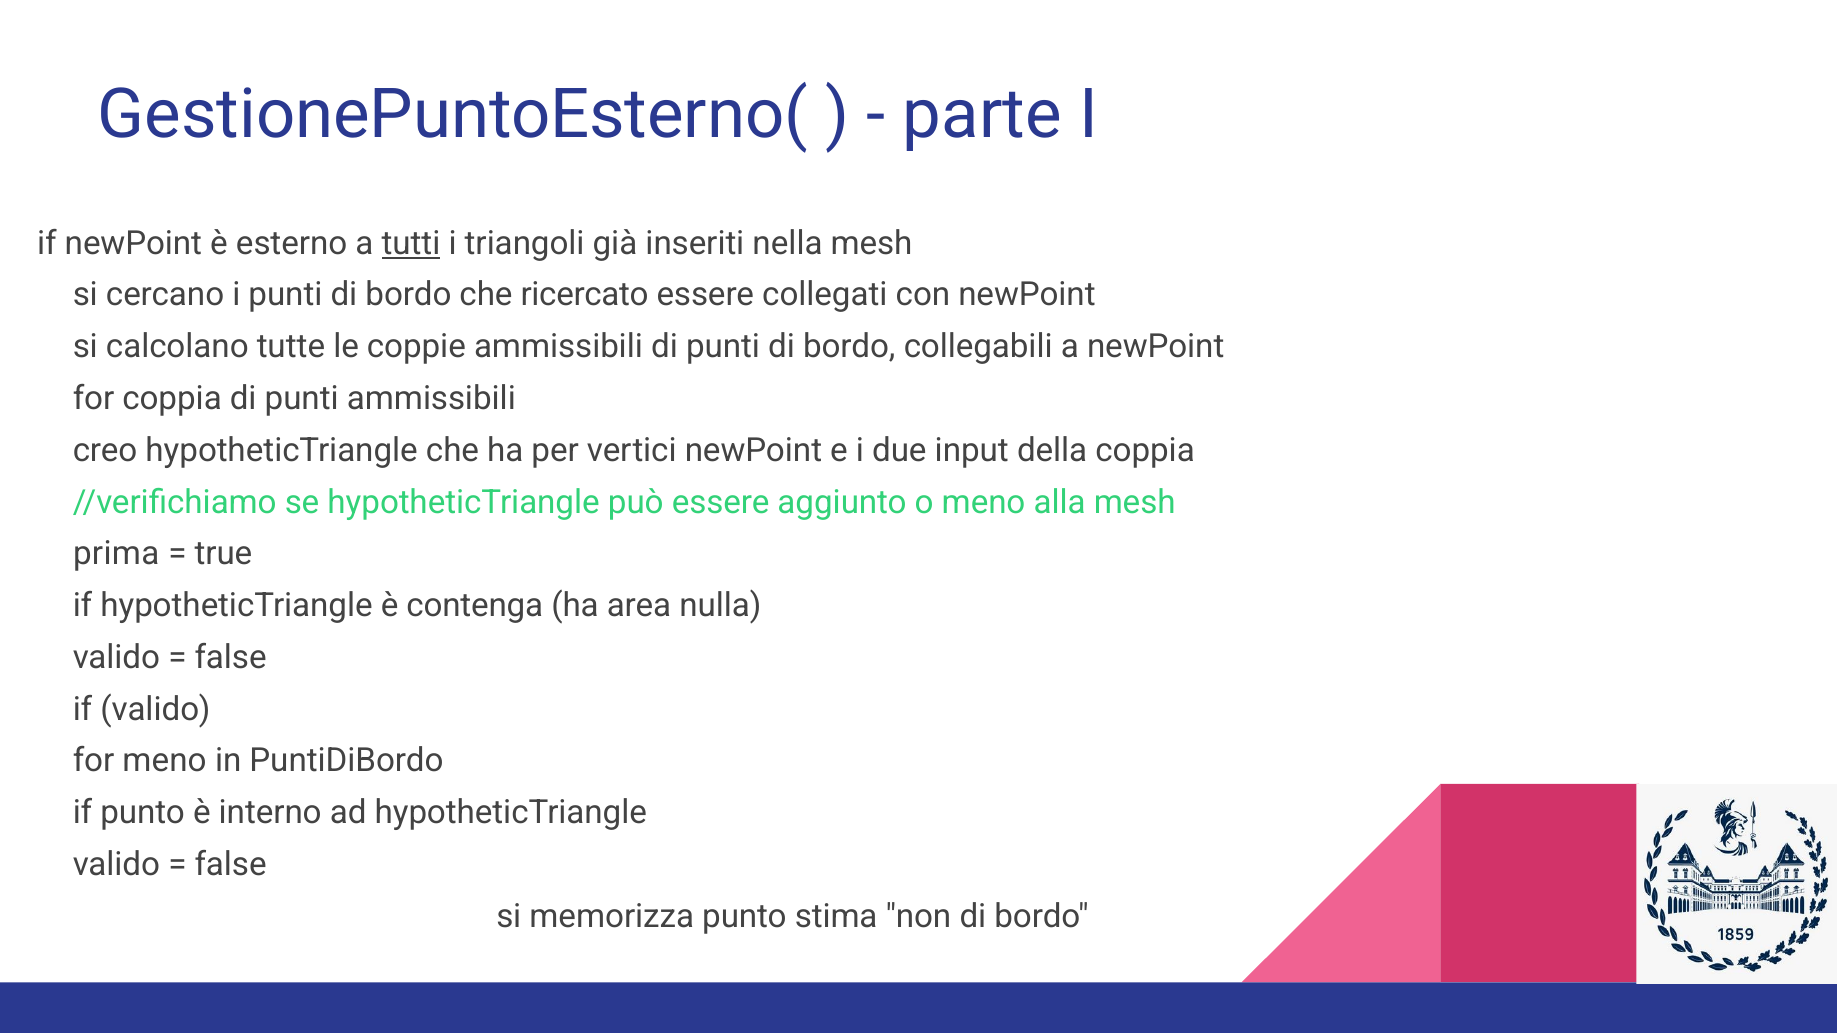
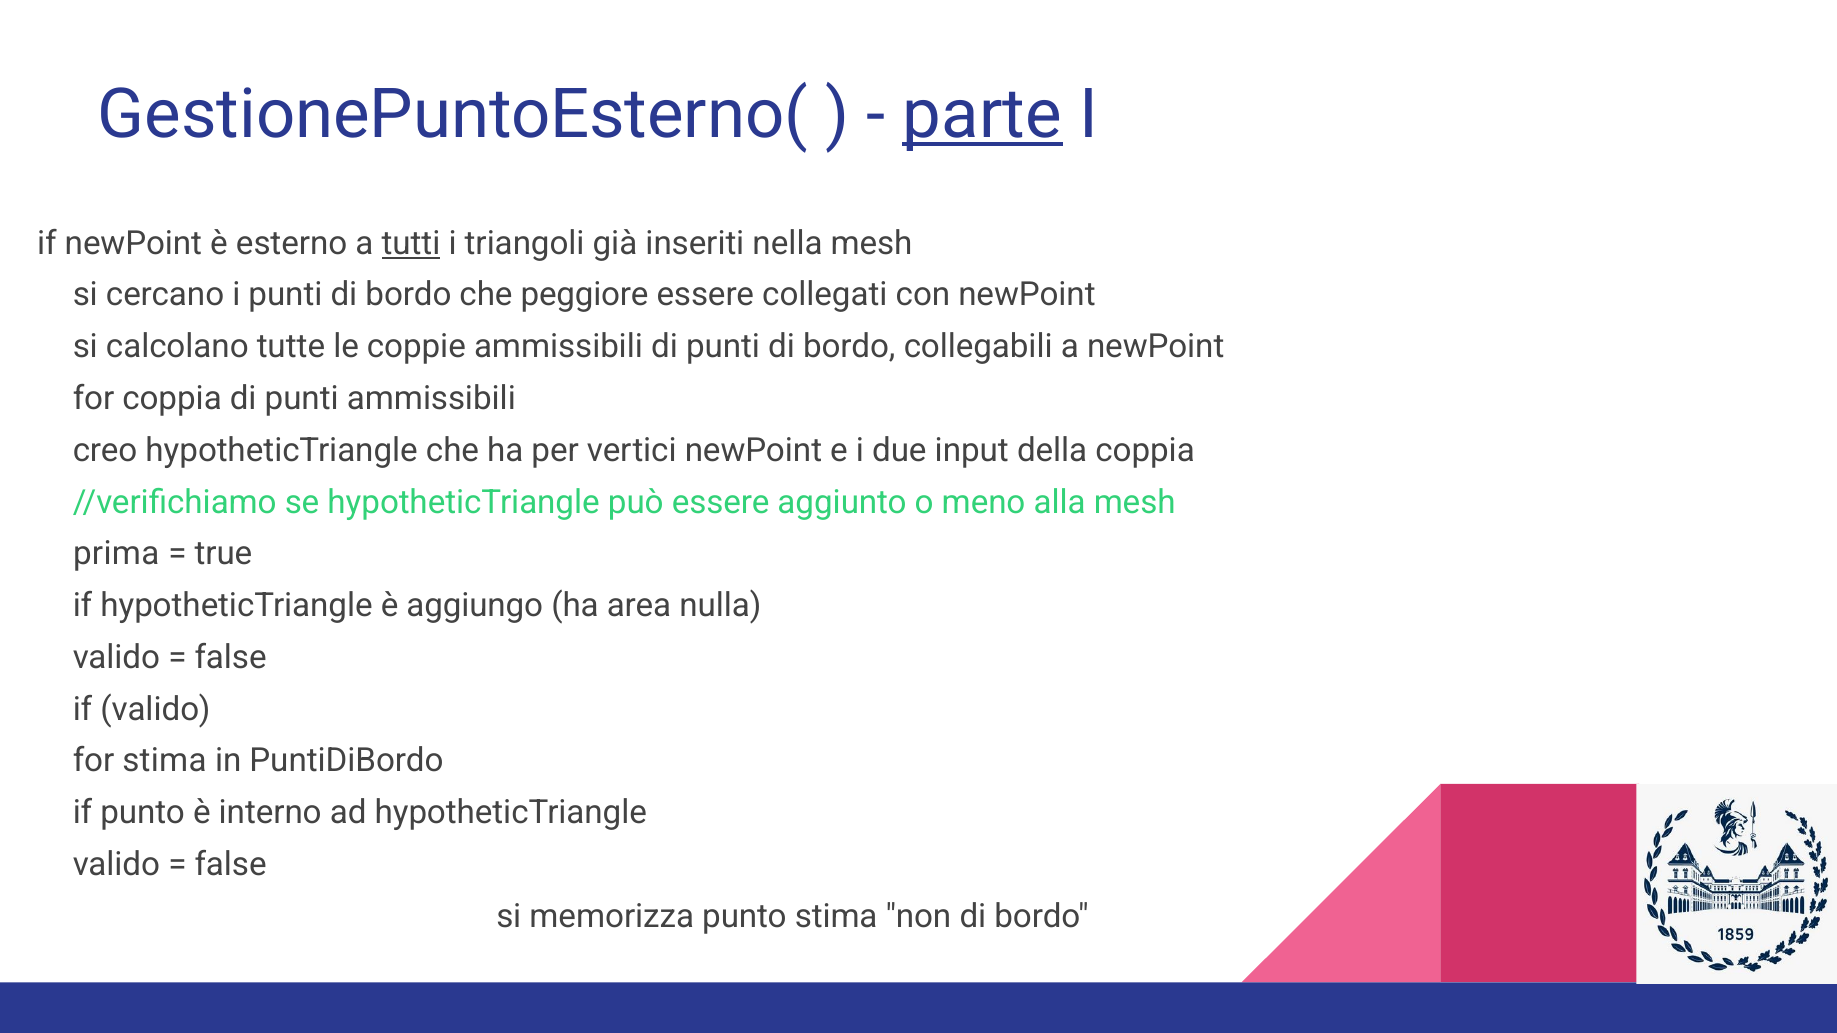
parte underline: none -> present
ricercato: ricercato -> peggiore
contenga: contenga -> aggiungo
for meno: meno -> stima
